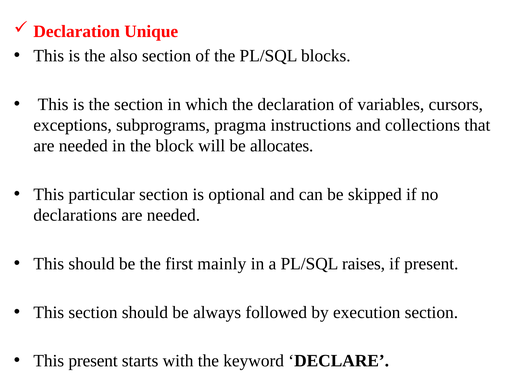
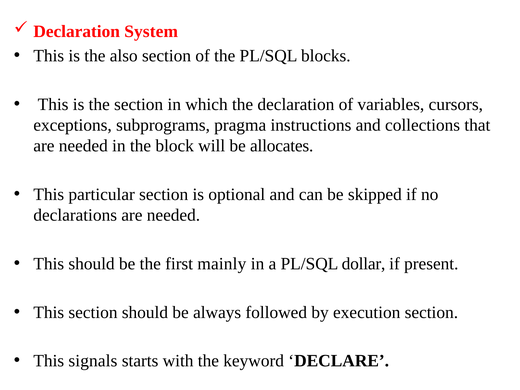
Unique: Unique -> System
raises: raises -> dollar
This present: present -> signals
